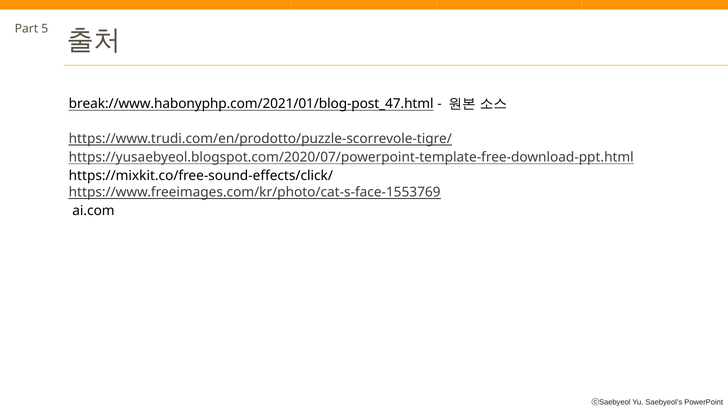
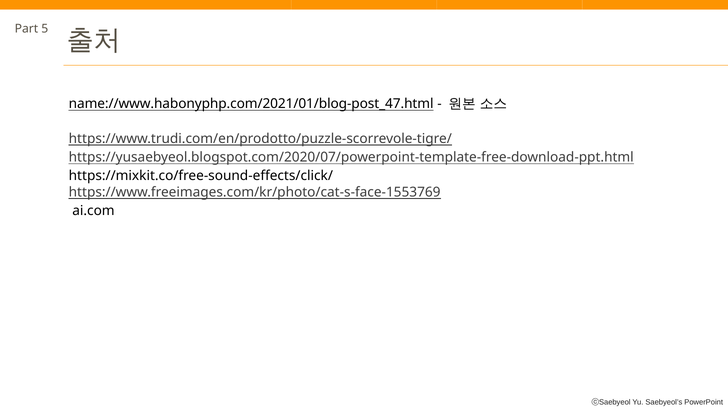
break://www.habonyphp.com/2021/01/blog-post_47.html: break://www.habonyphp.com/2021/01/blog-post_47.html -> name://www.habonyphp.com/2021/01/blog-post_47.html
